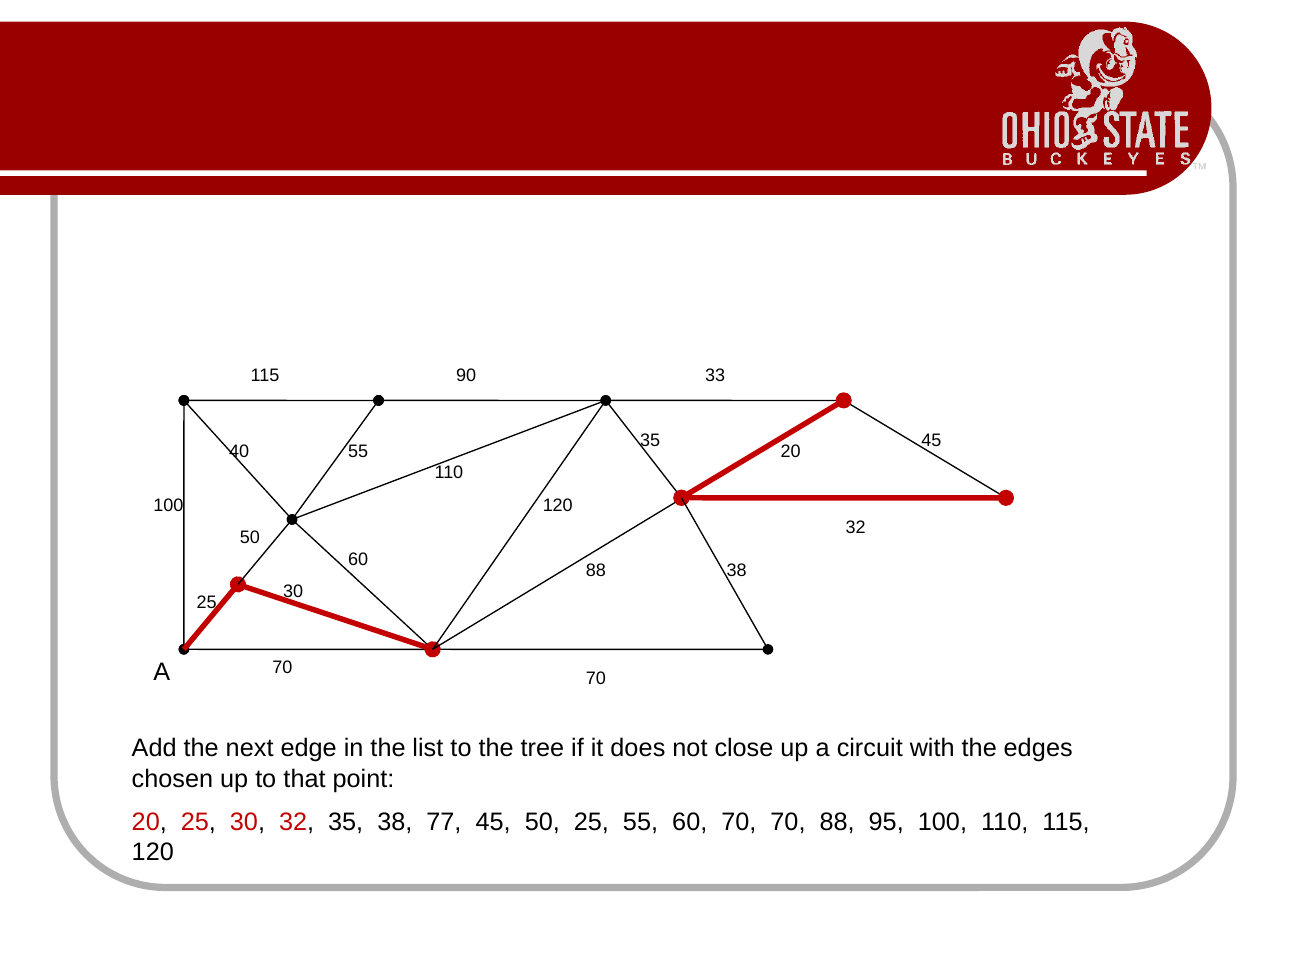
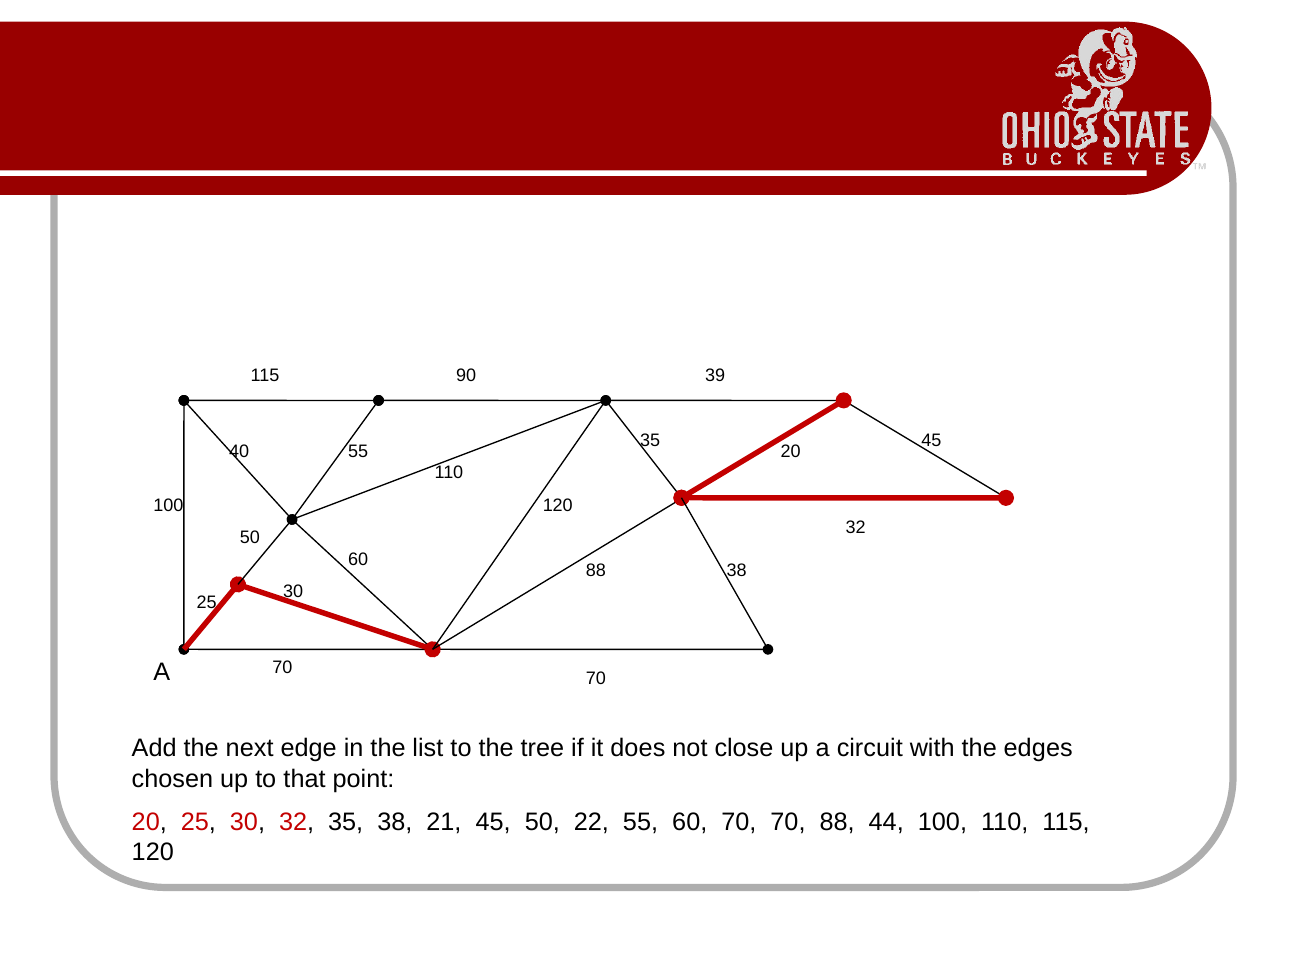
33: 33 -> 39
77: 77 -> 21
45 50 25: 25 -> 22
95: 95 -> 44
